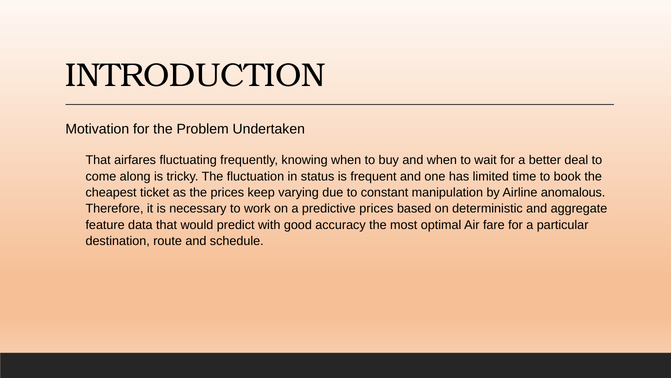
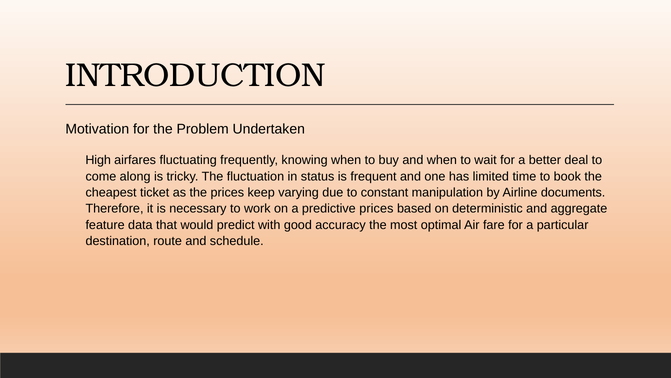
That at (98, 160): That -> High
anomalous: anomalous -> documents
